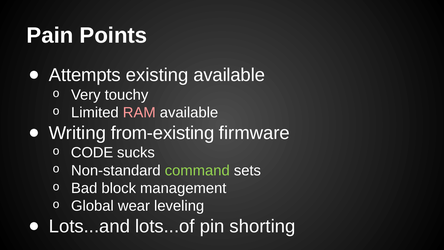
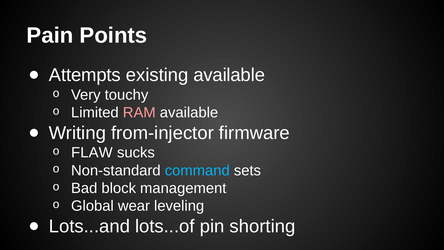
from-existing: from-existing -> from-injector
CODE: CODE -> FLAW
command colour: light green -> light blue
